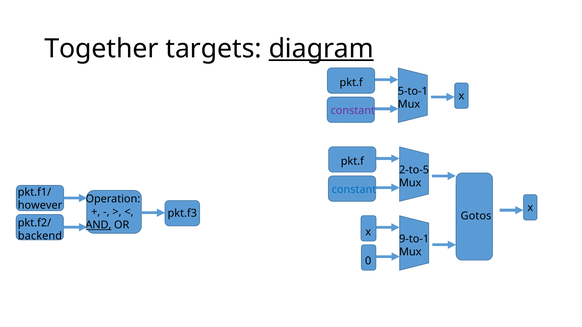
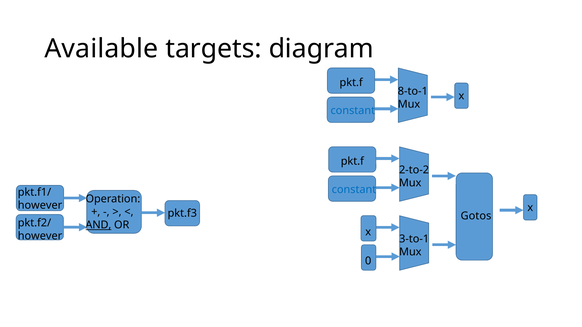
Together: Together -> Available
diagram underline: present -> none
5-to-1: 5-to-1 -> 8-to-1
constant at (353, 111) colour: purple -> blue
2-to-5: 2-to-5 -> 2-to-2
backend at (40, 236): backend -> however
9-to-1: 9-to-1 -> 3-to-1
